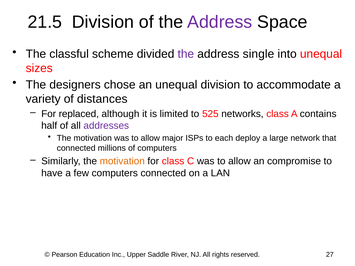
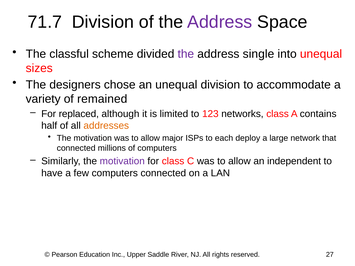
21.5: 21.5 -> 71.7
distances: distances -> remained
525: 525 -> 123
addresses colour: purple -> orange
motivation at (122, 161) colour: orange -> purple
compromise: compromise -> independent
